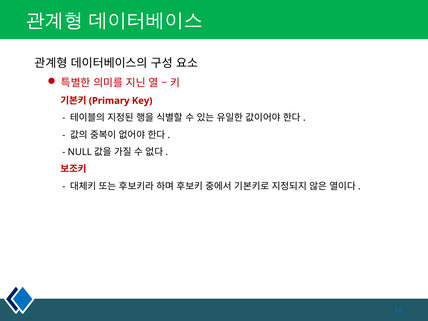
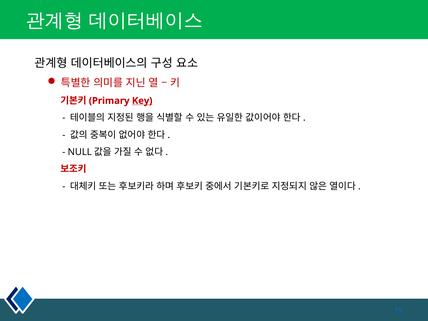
Key underline: none -> present
